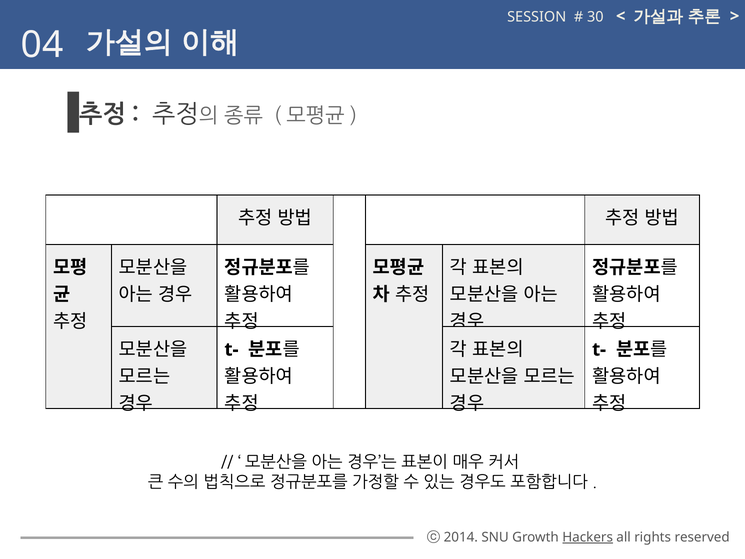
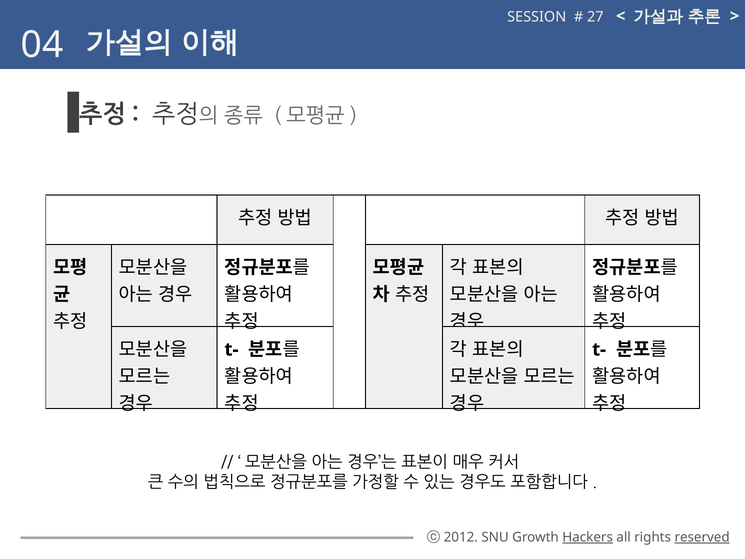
30: 30 -> 27
2014: 2014 -> 2012
reserved underline: none -> present
